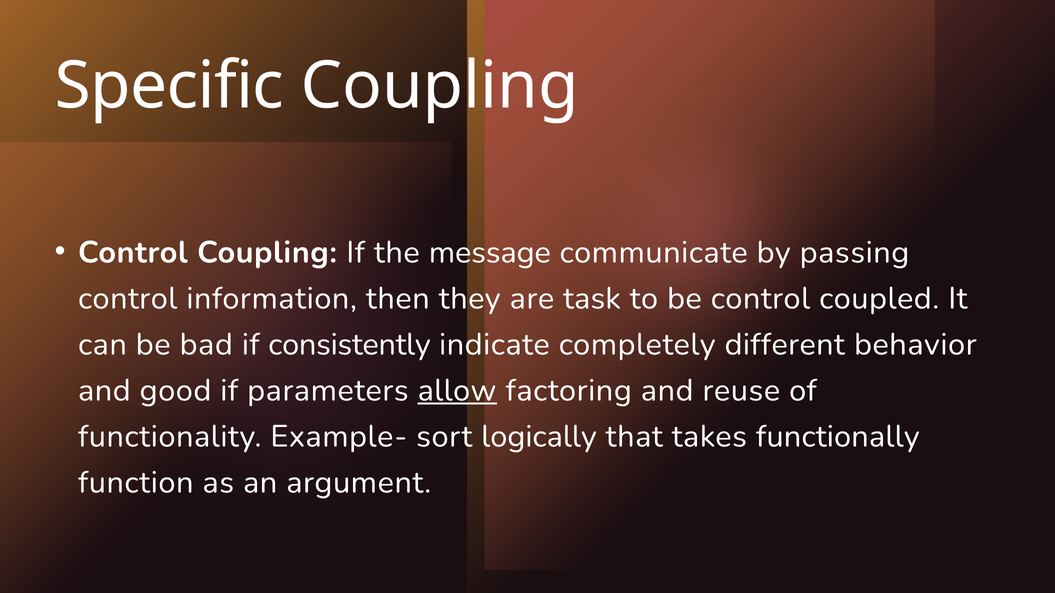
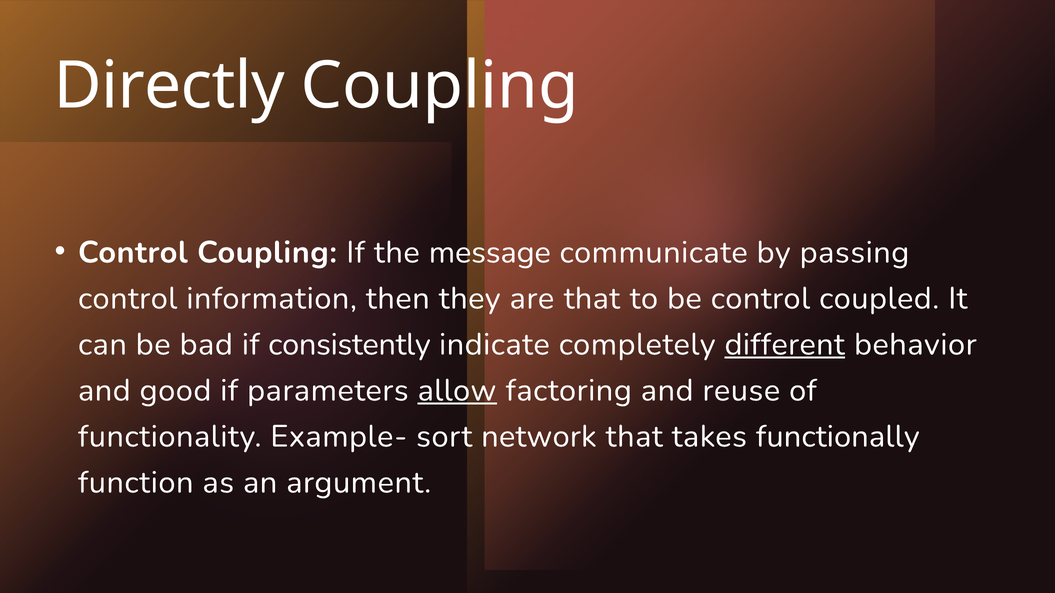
Specific: Specific -> Directly
are task: task -> that
different underline: none -> present
logically: logically -> network
